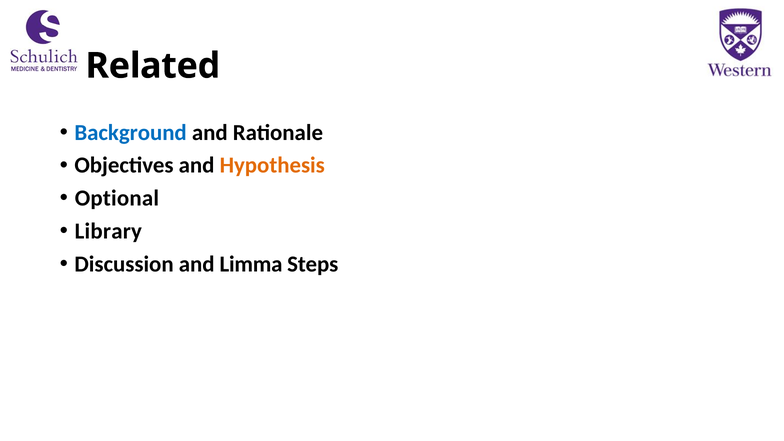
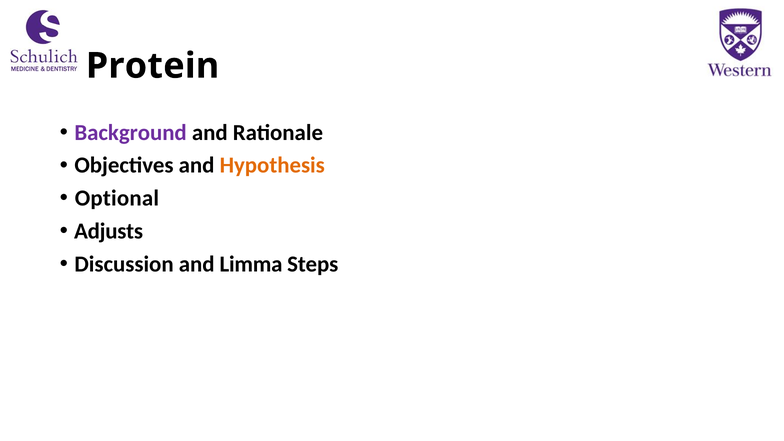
Related: Related -> Protein
Background colour: blue -> purple
Library: Library -> Adjusts
